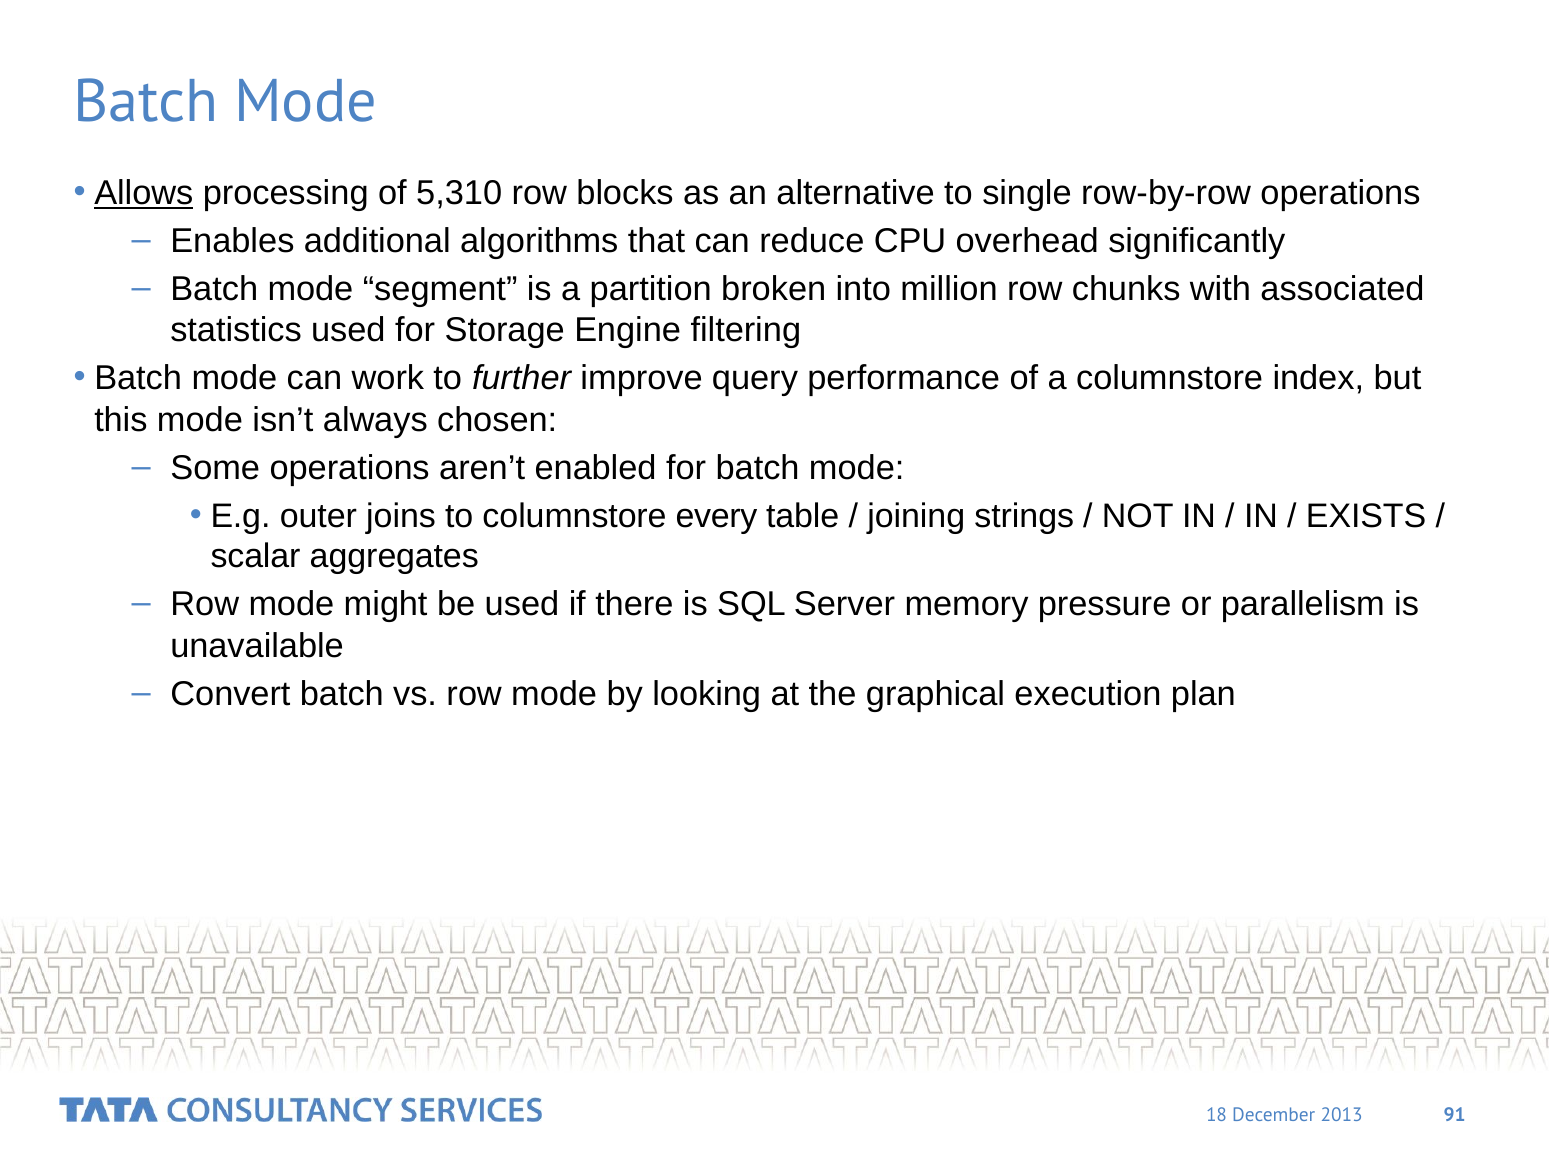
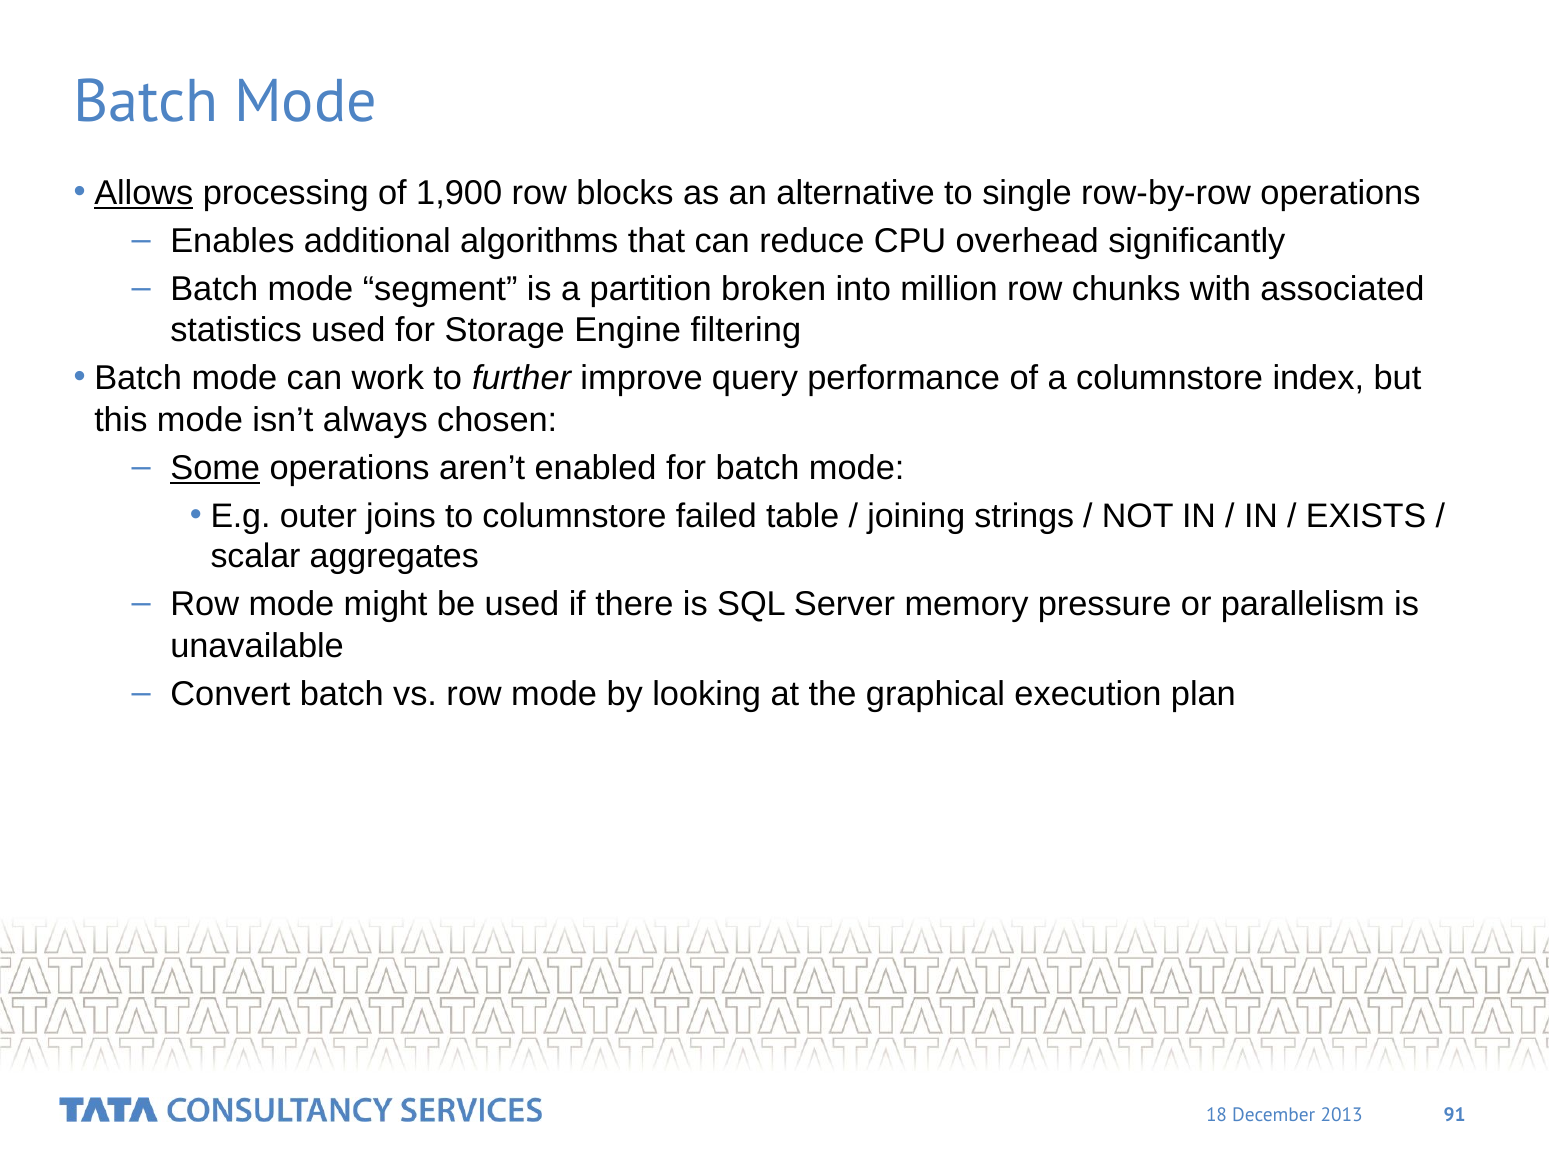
5,310: 5,310 -> 1,900
Some underline: none -> present
every: every -> failed
